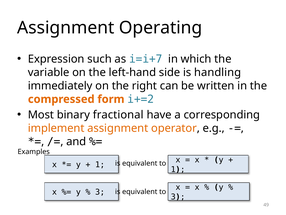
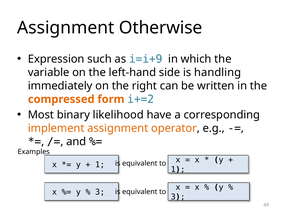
Operating: Operating -> Otherwise
i=i+7: i=i+7 -> i=i+9
fractional: fractional -> likelihood
